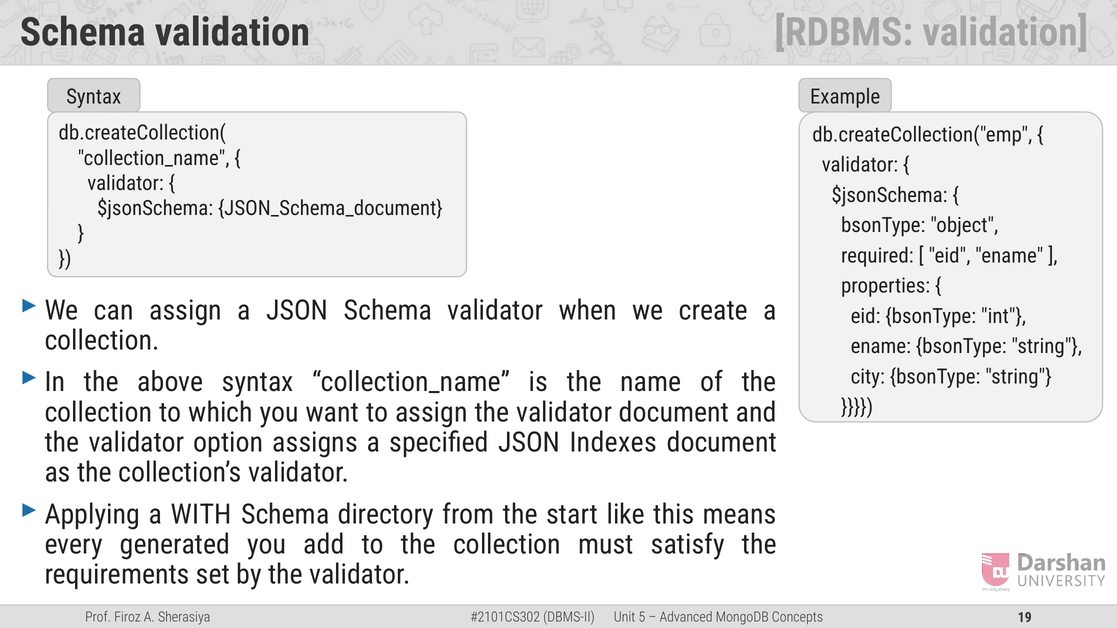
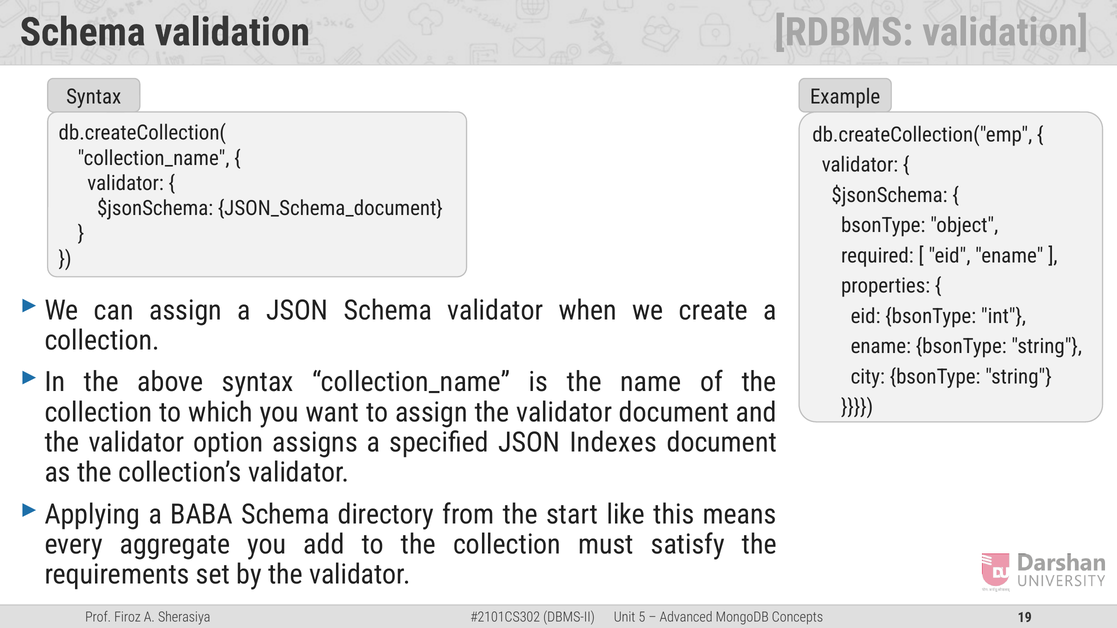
WITH: WITH -> BABA
generated: generated -> aggregate
